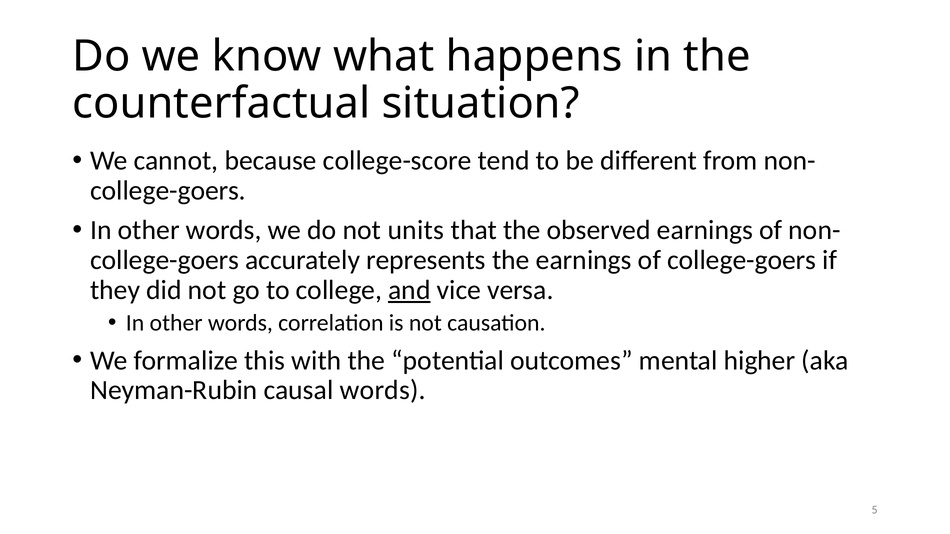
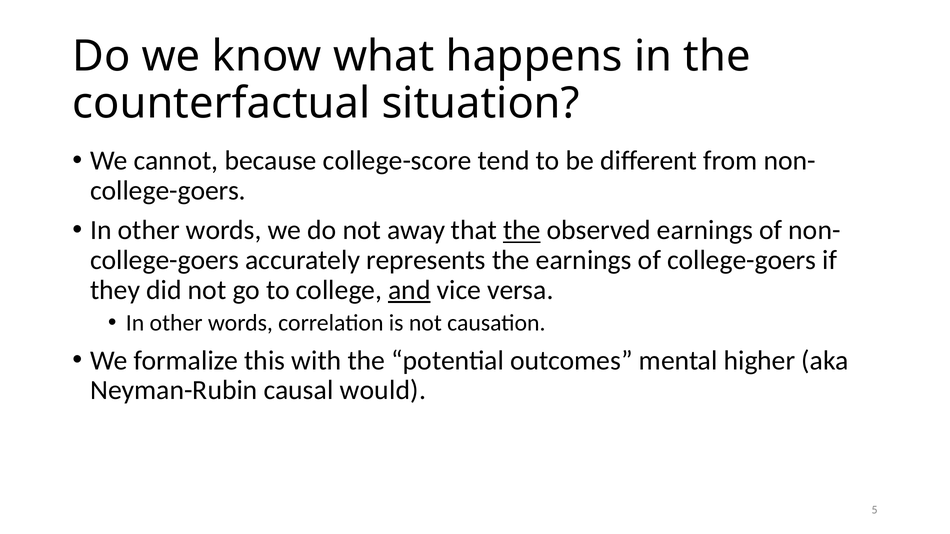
units: units -> away
the at (522, 230) underline: none -> present
causal words: words -> would
